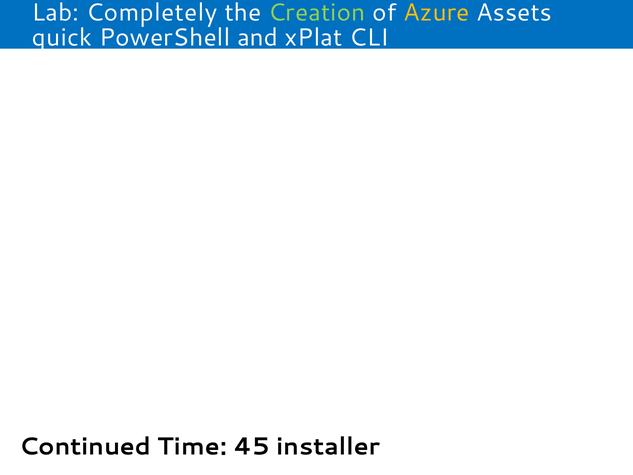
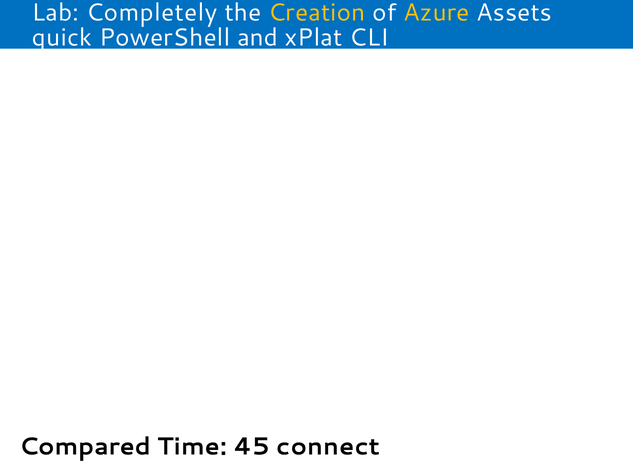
Creation colour: light green -> yellow
Continued: Continued -> Compared
installer: installer -> connect
